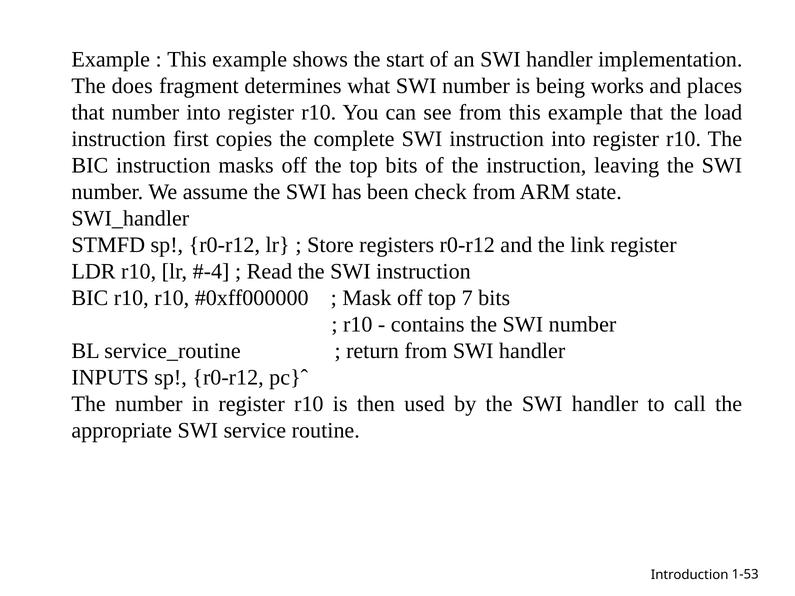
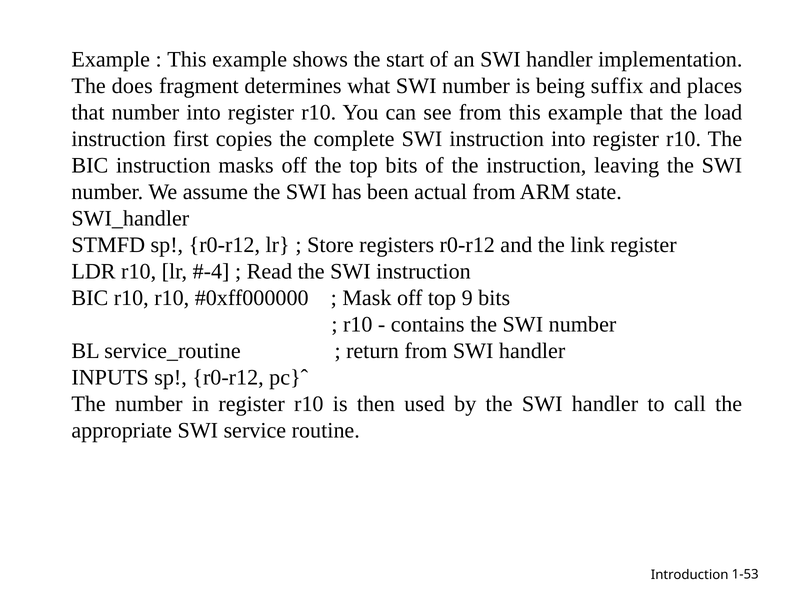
works: works -> suffix
check: check -> actual
7: 7 -> 9
